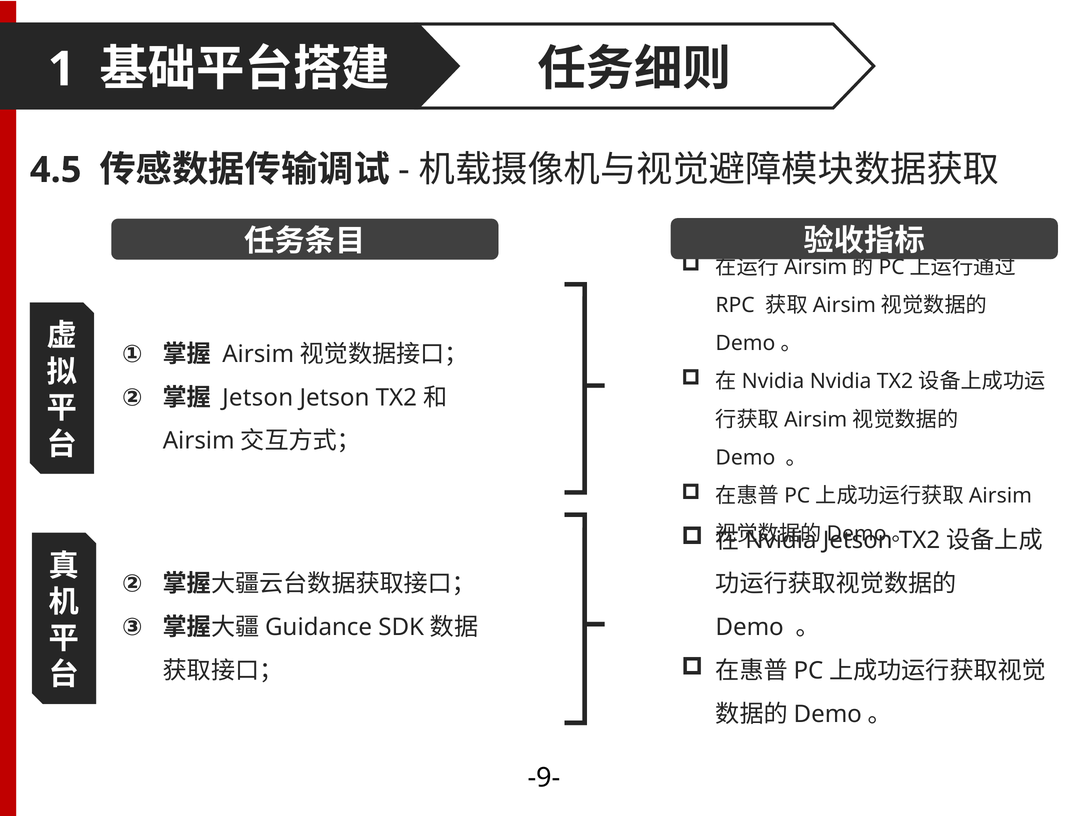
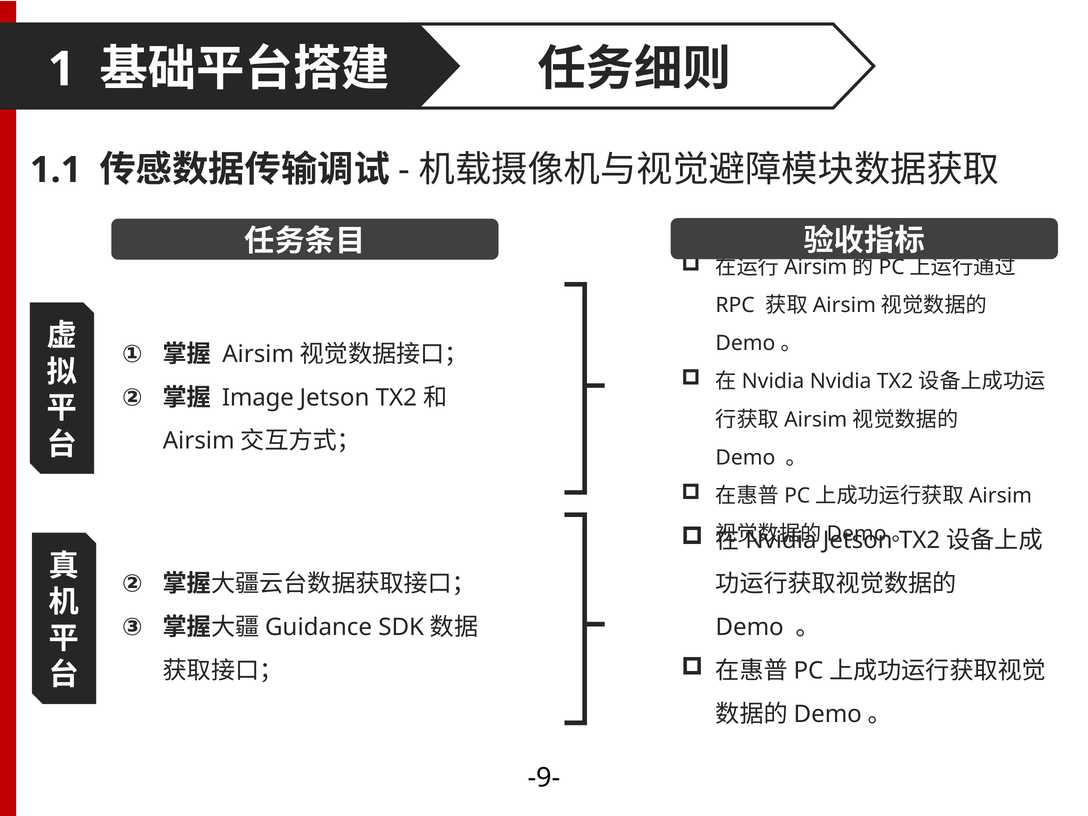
4.5: 4.5 -> 1.1
Jetson at (258, 398): Jetson -> Image
